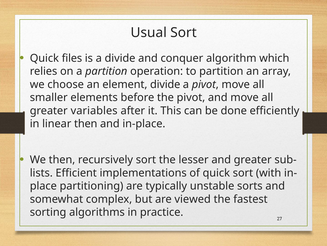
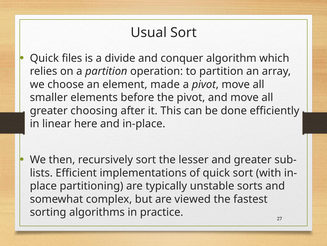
element divide: divide -> made
variables: variables -> choosing
linear then: then -> here
